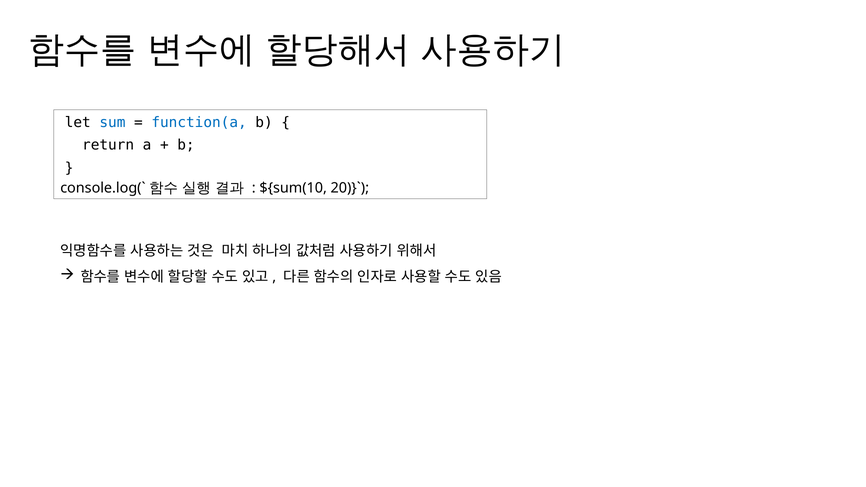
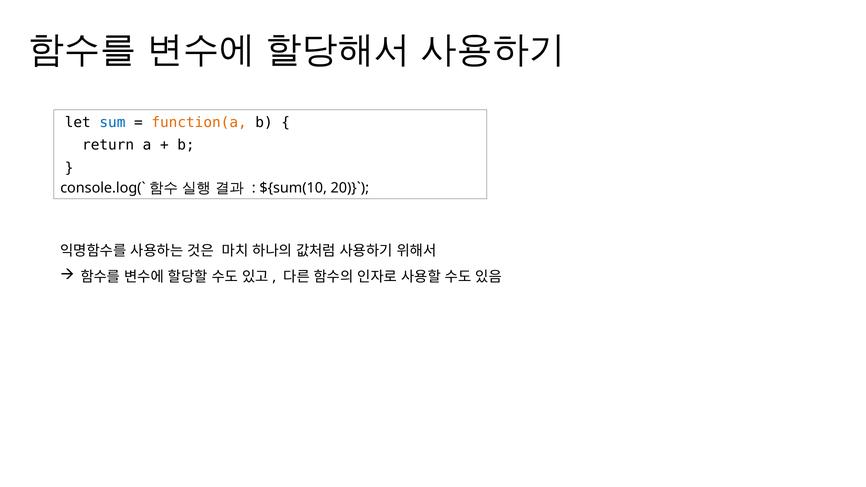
function(a colour: blue -> orange
